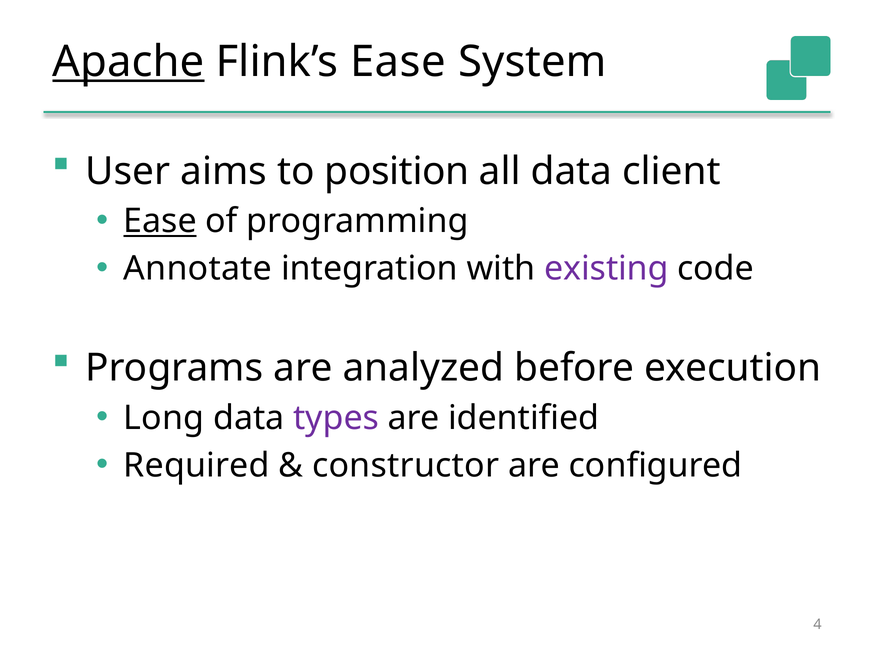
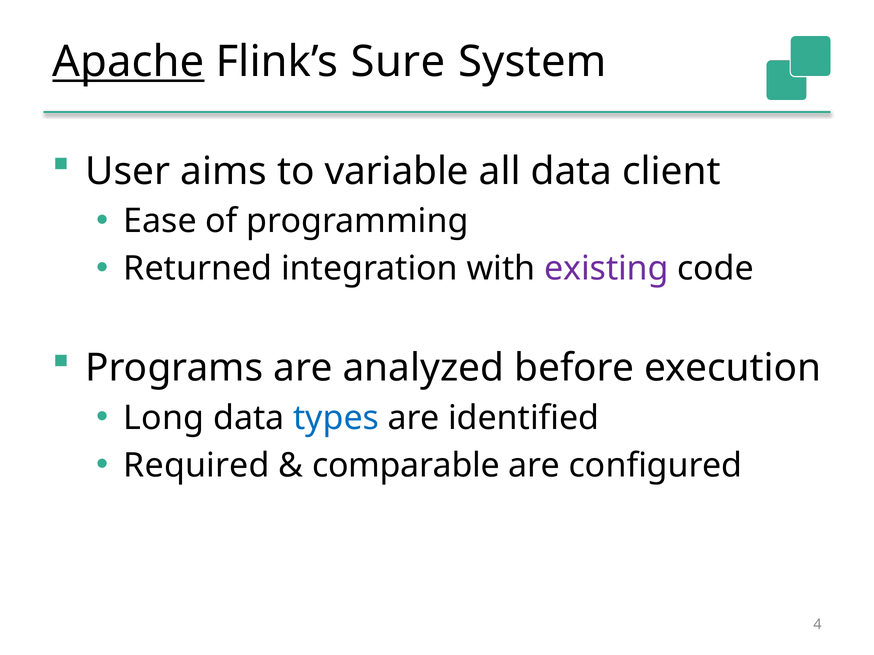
Flink’s Ease: Ease -> Sure
position: position -> variable
Ease at (160, 221) underline: present -> none
Annotate: Annotate -> Returned
types colour: purple -> blue
constructor: constructor -> comparable
